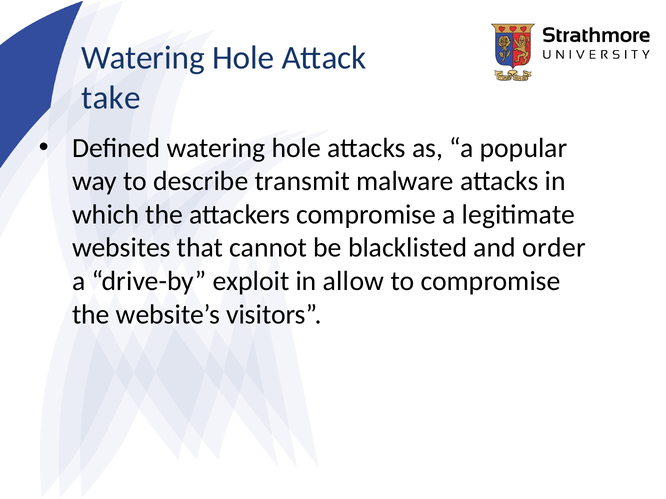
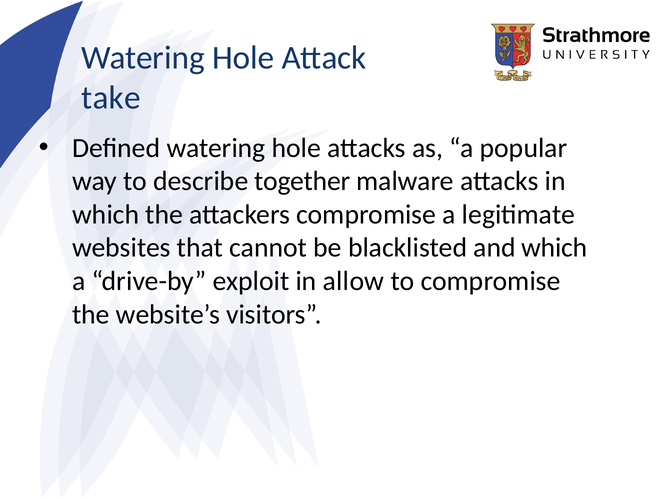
transmit: transmit -> together
and order: order -> which
